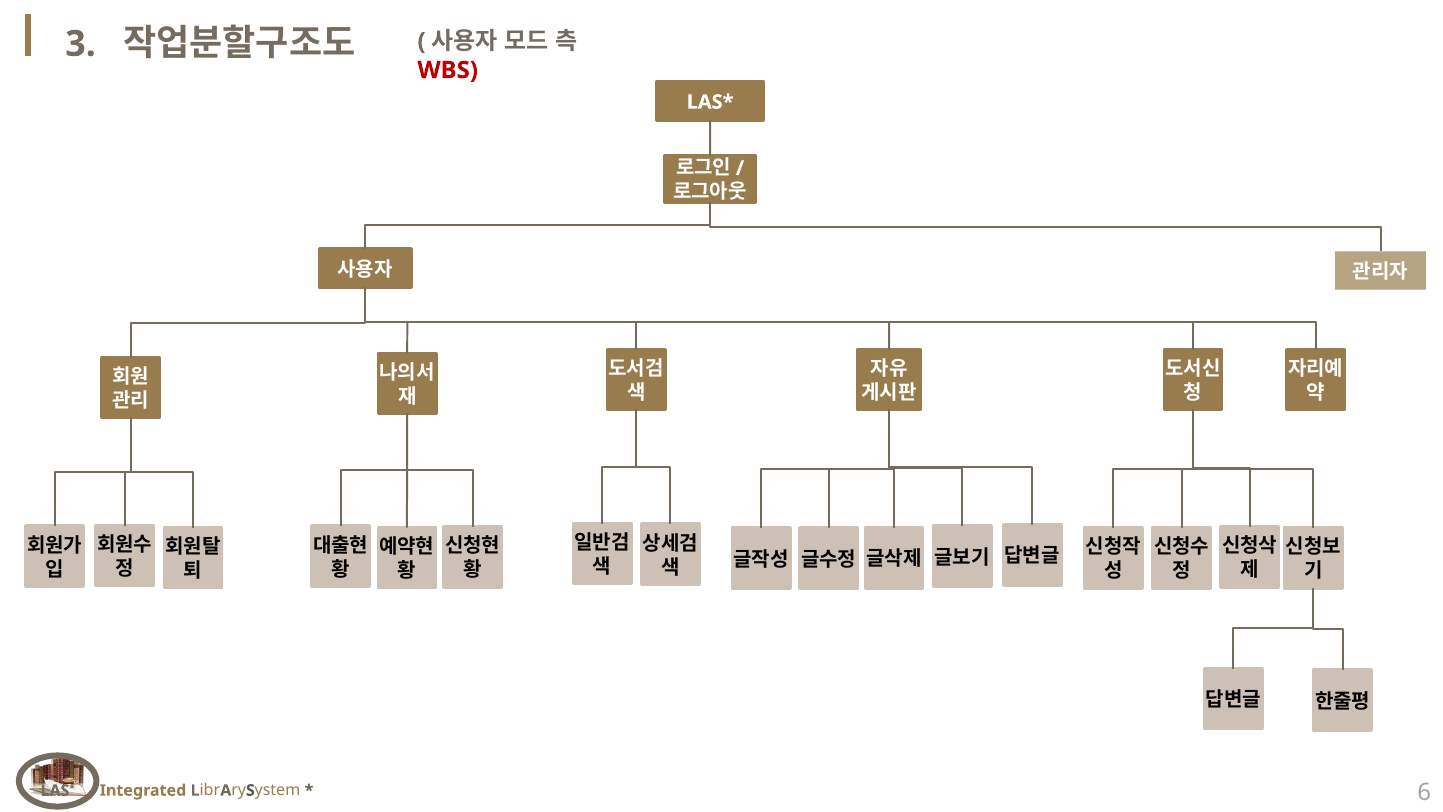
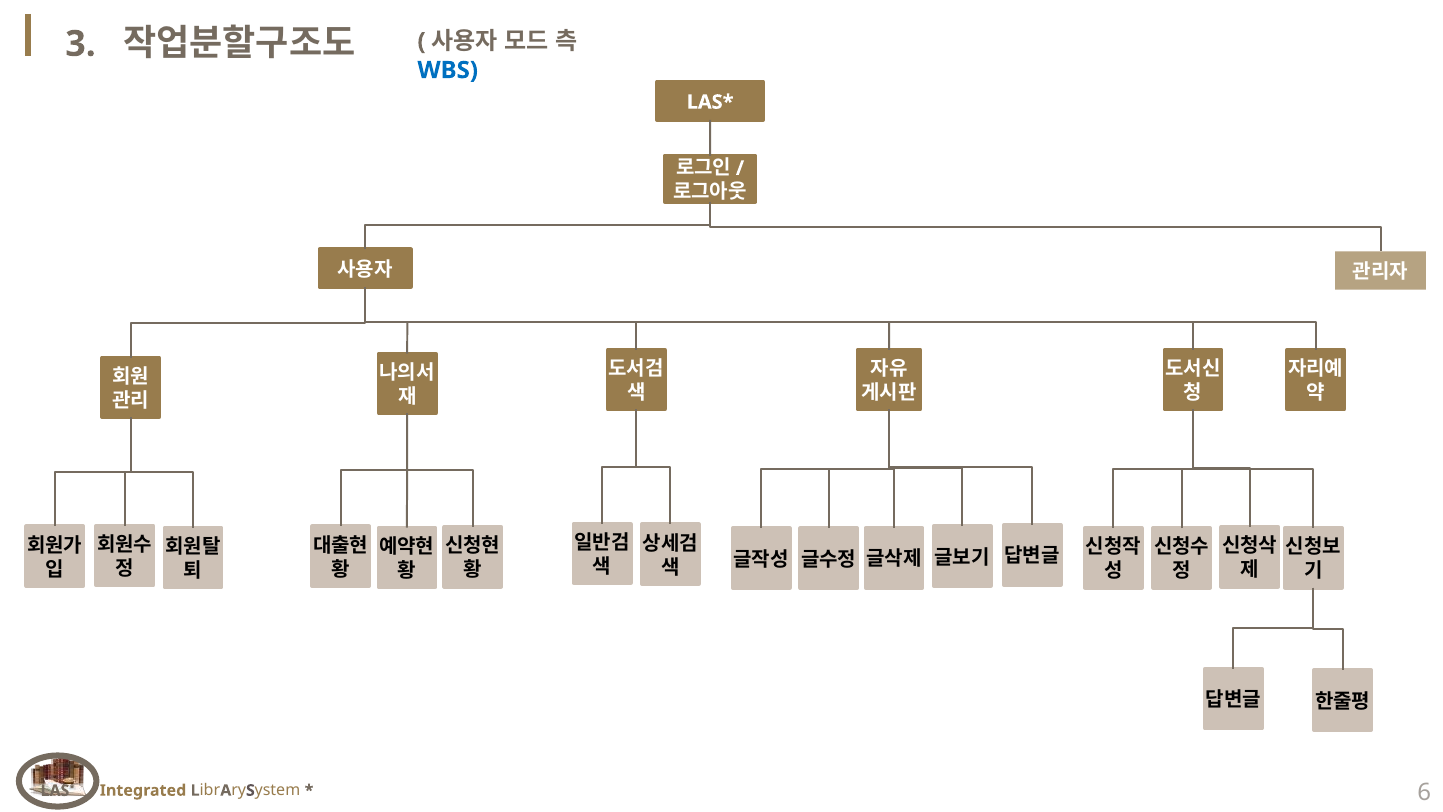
WBS colour: red -> blue
